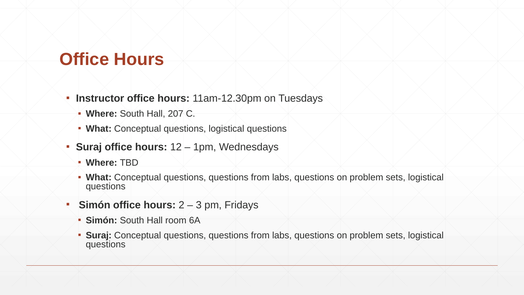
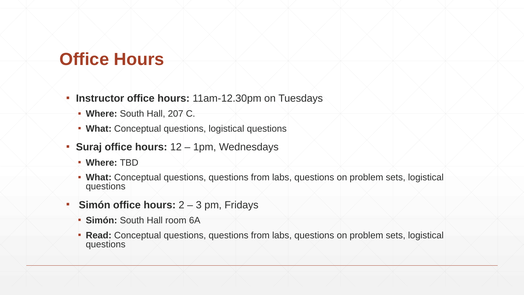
Suraj at (99, 235): Suraj -> Read
